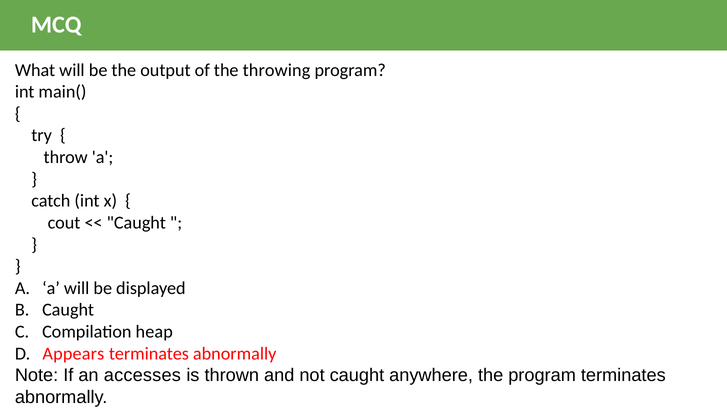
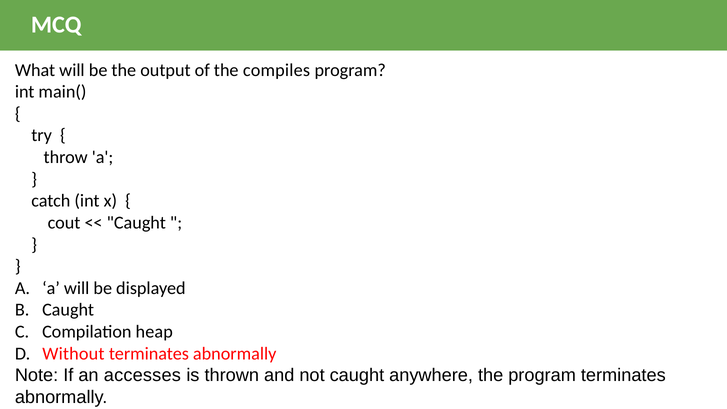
throwing: throwing -> compiles
Appears: Appears -> Without
